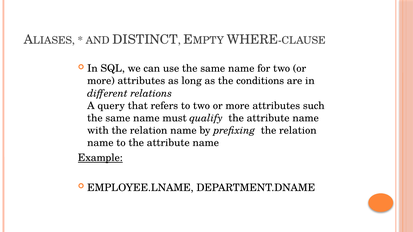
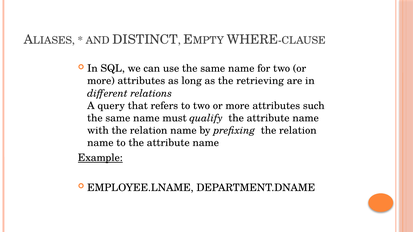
conditions: conditions -> retrieving
